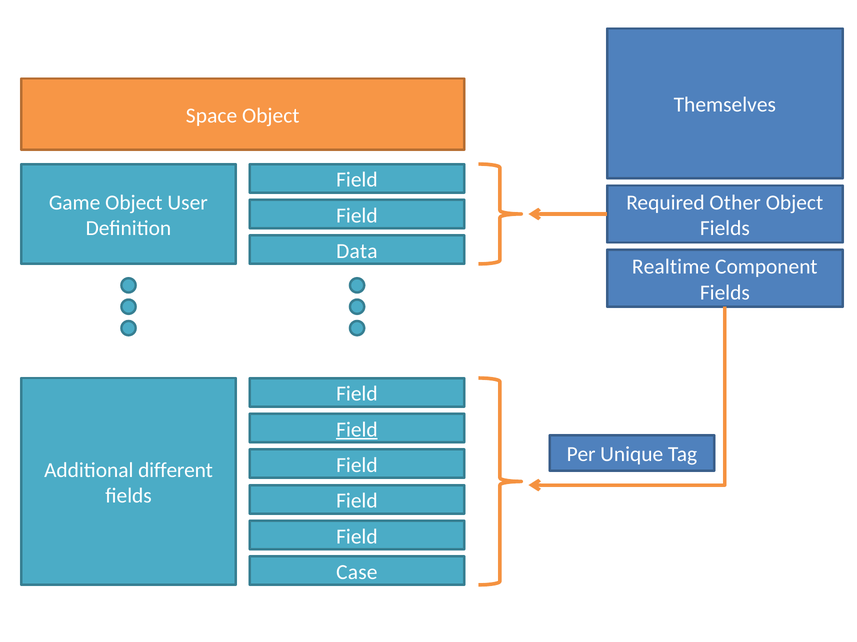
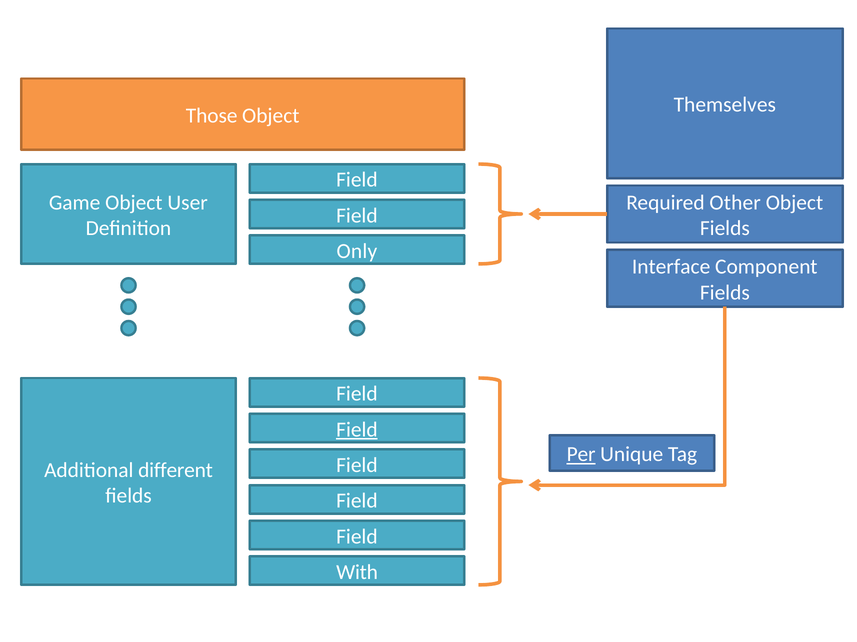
Space: Space -> Those
Data: Data -> Only
Realtime: Realtime -> Interface
Per underline: none -> present
Case: Case -> With
